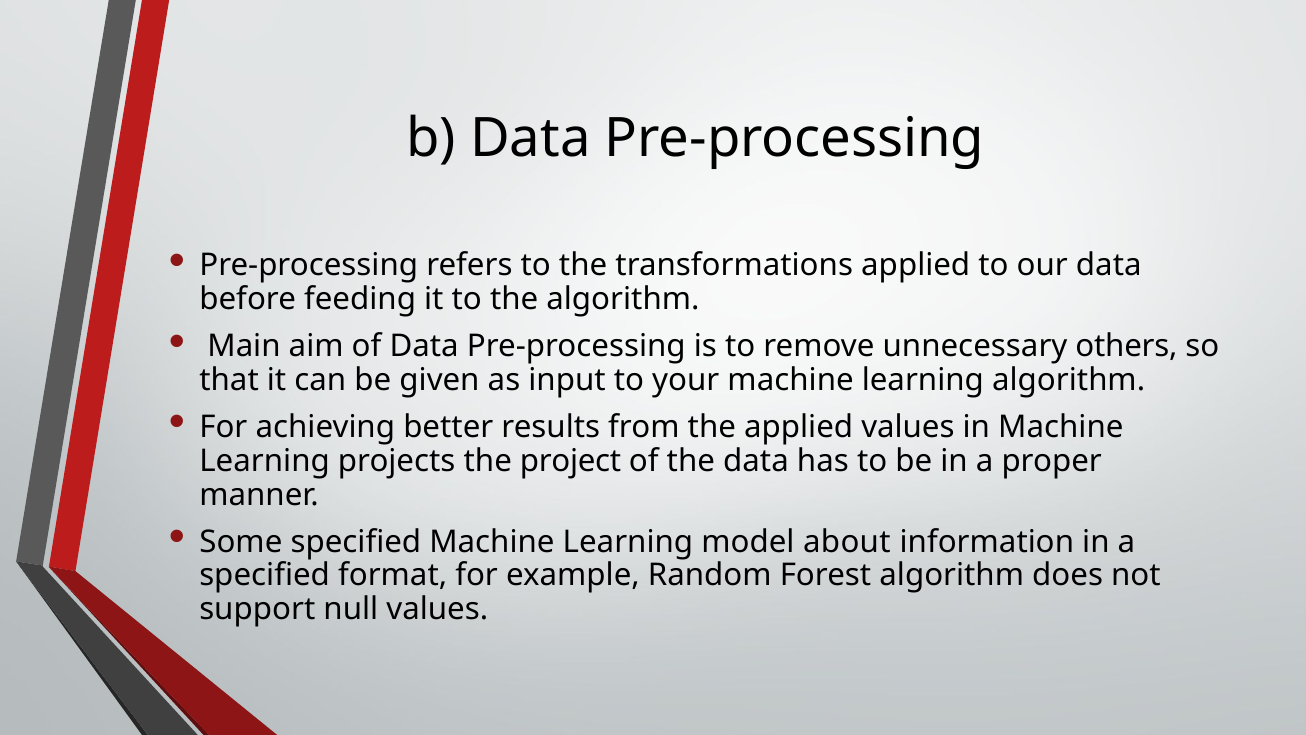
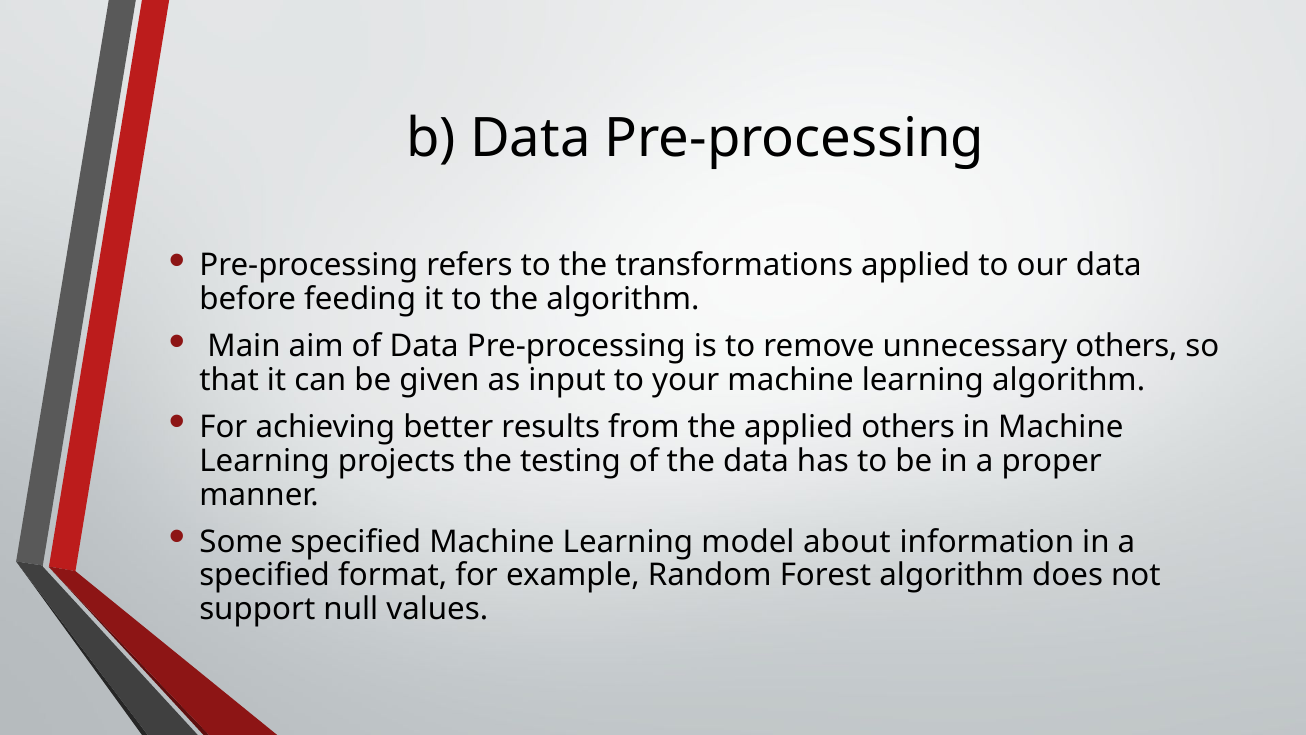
applied values: values -> others
project: project -> testing
